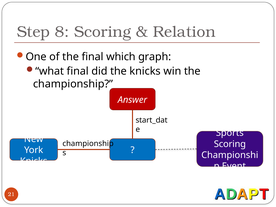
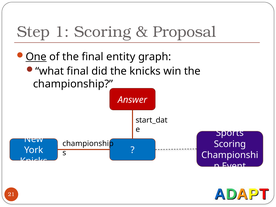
8: 8 -> 1
Relation: Relation -> Proposal
One underline: none -> present
which: which -> entity
